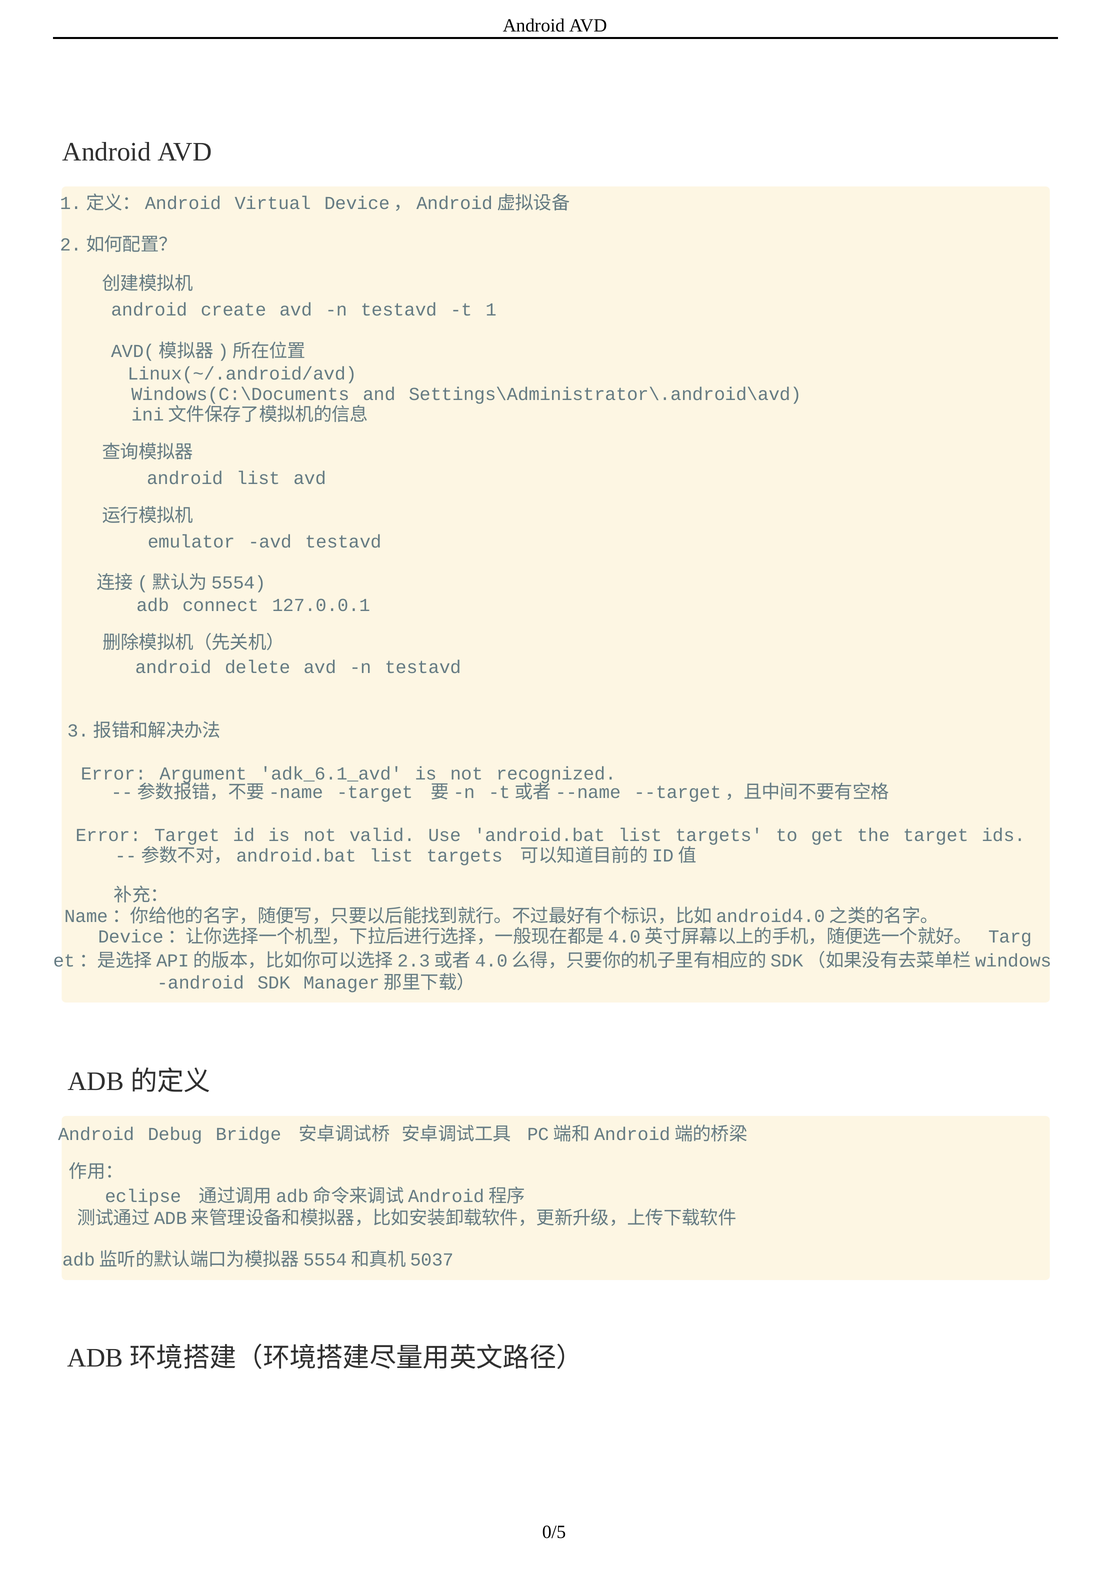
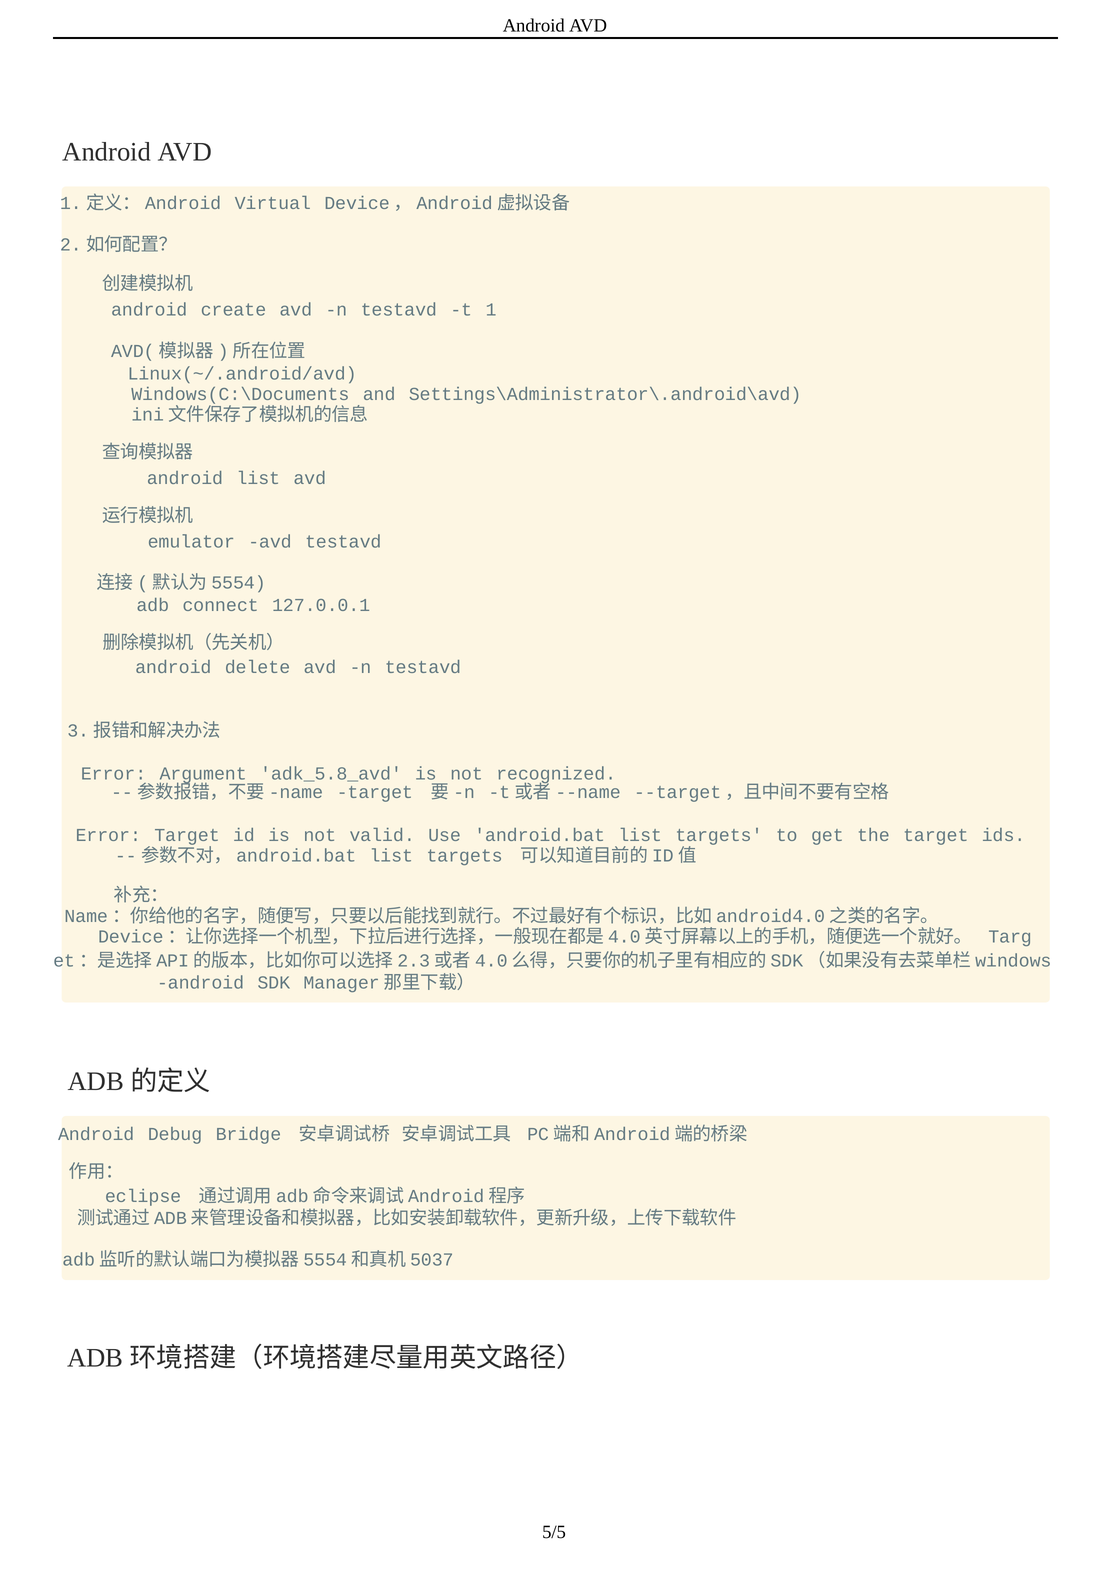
adk_6.1_avd: adk_6.1_avd -> adk_5.8_avd
0/5: 0/5 -> 5/5
